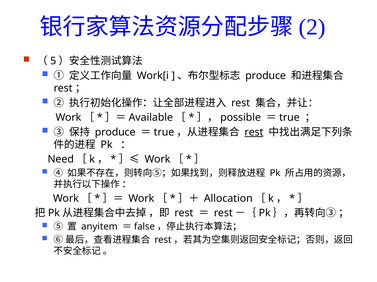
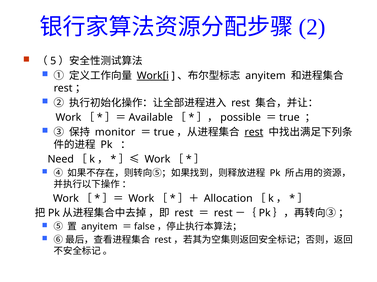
Work[i underline: none -> present
produce at (266, 76): produce -> anyitem
produce at (115, 132): produce -> monitor
